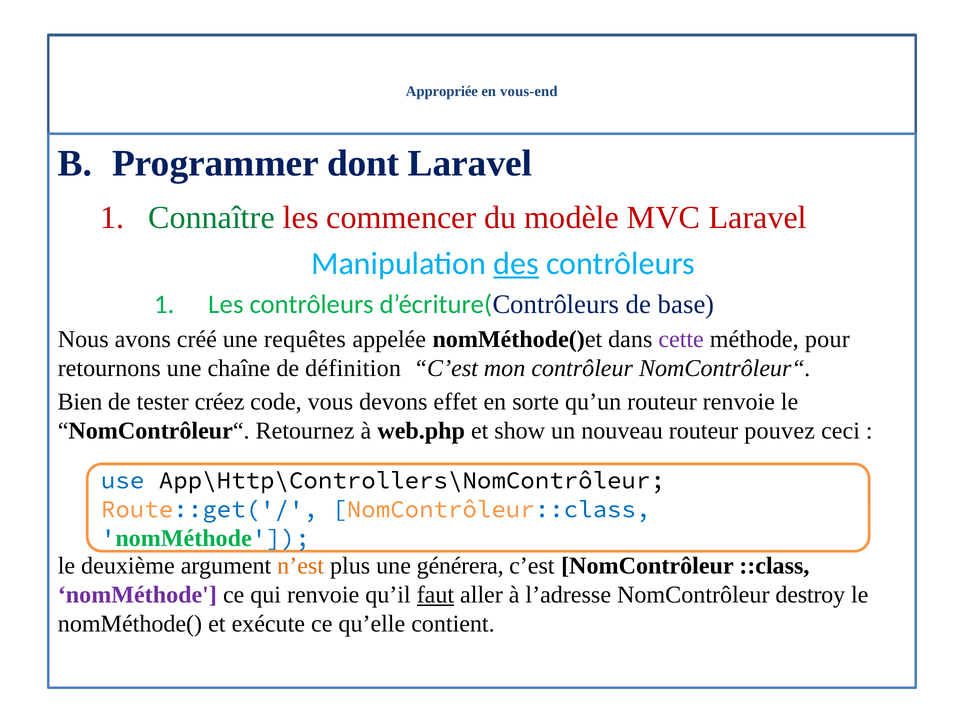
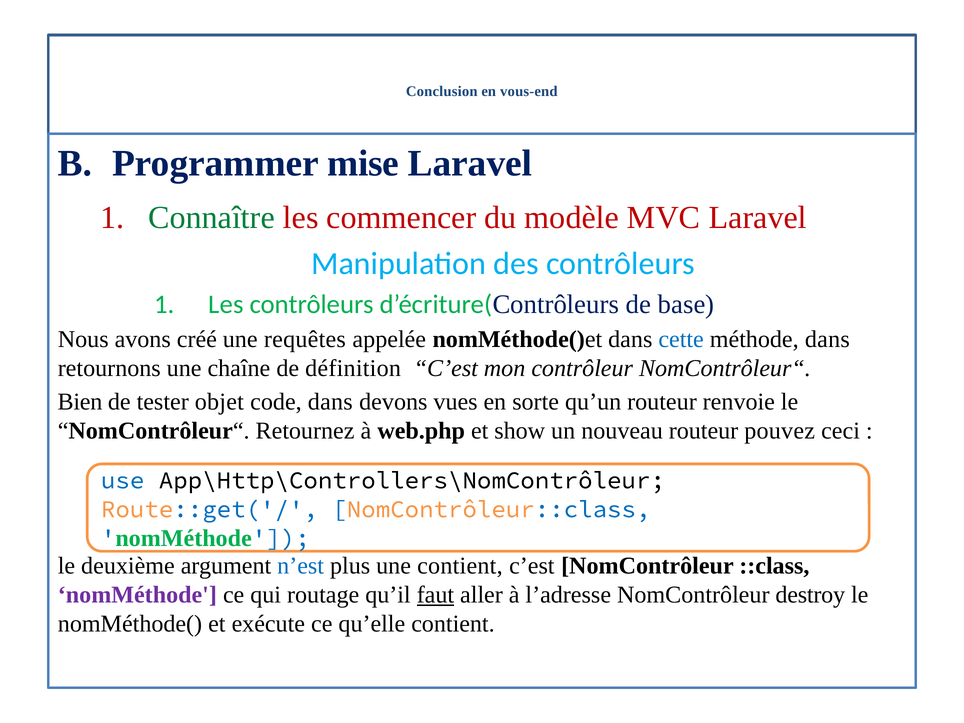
Appropriée: Appropriée -> Conclusion
dont: dont -> mise
des underline: present -> none
cette colour: purple -> blue
méthode pour: pour -> dans
créez: créez -> objet
code vous: vous -> dans
effet: effet -> vues
n’est colour: orange -> blue
une générera: générera -> contient
qui renvoie: renvoie -> routage
